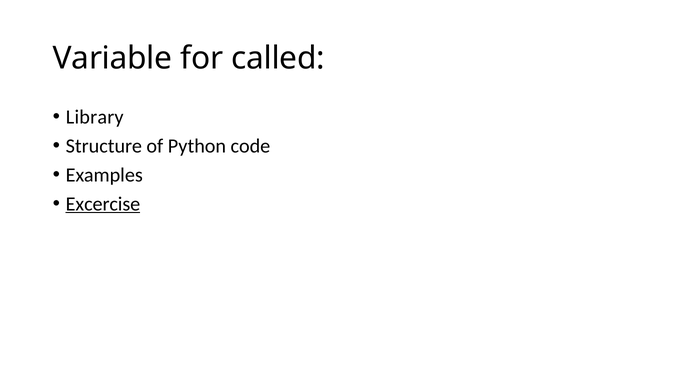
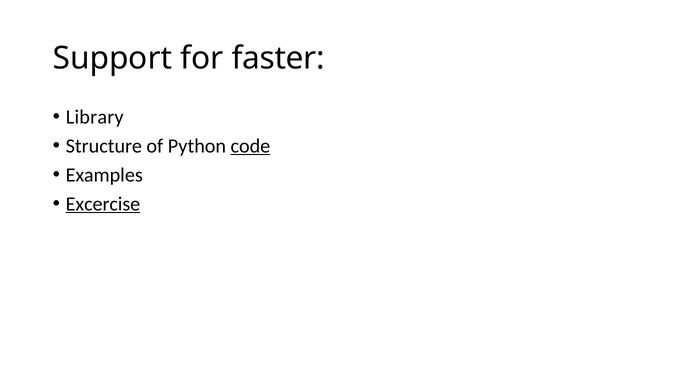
Variable: Variable -> Support
called: called -> faster
code underline: none -> present
